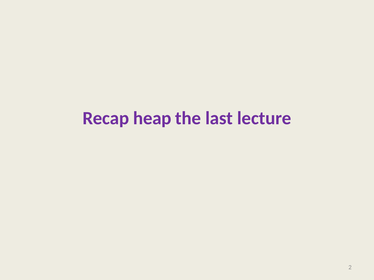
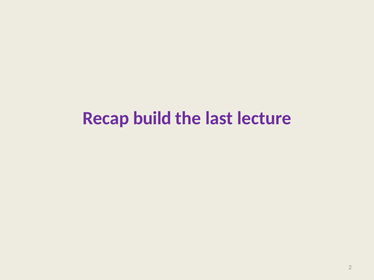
heap: heap -> build
